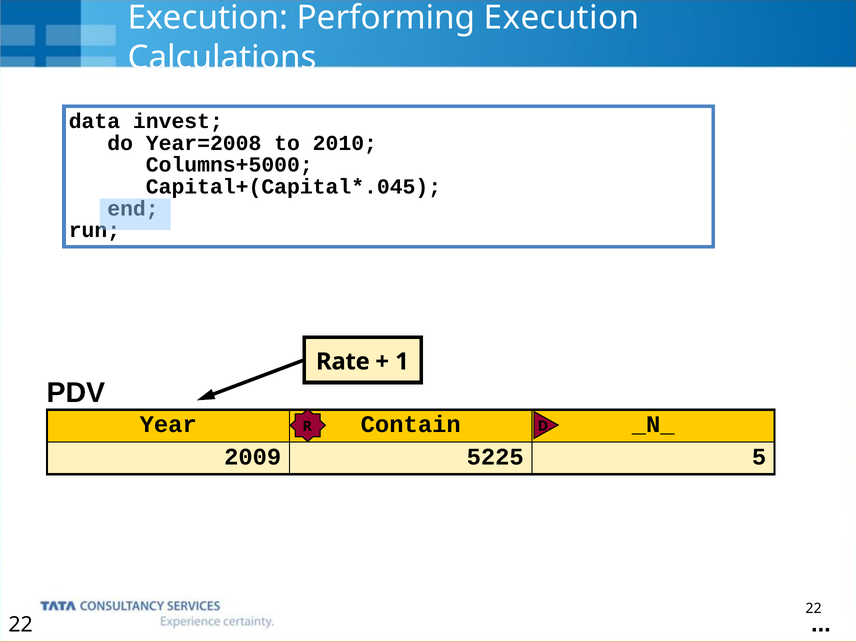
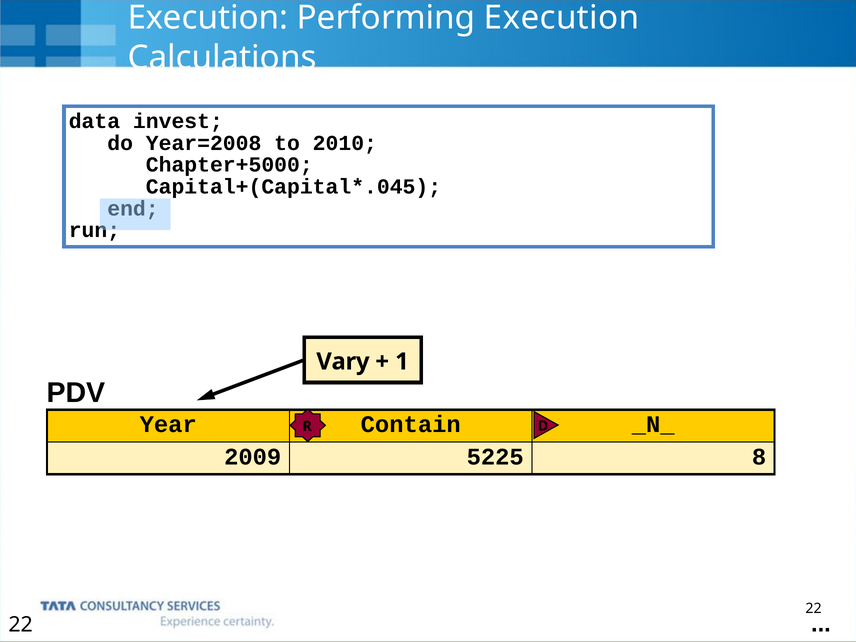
Columns+5000: Columns+5000 -> Chapter+5000
Rate: Rate -> Vary
5: 5 -> 8
